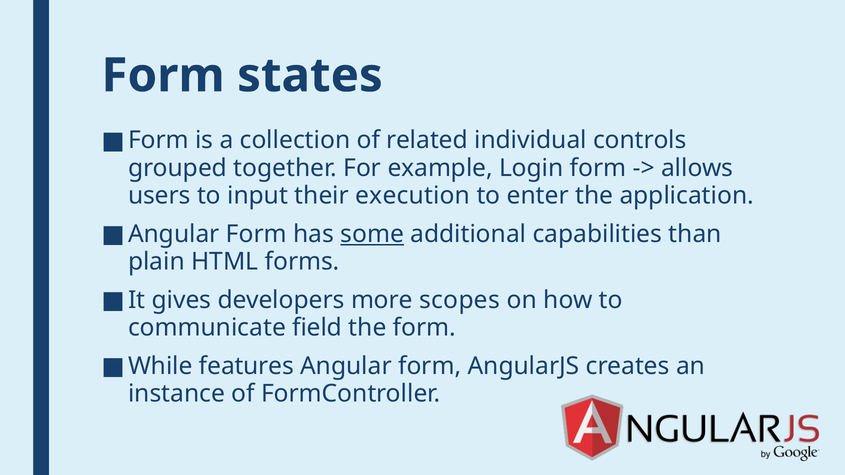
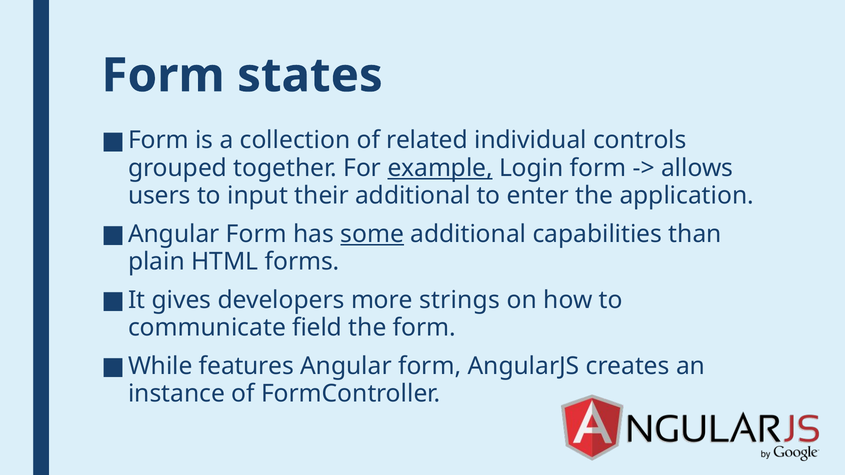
example underline: none -> present
their execution: execution -> additional
scopes: scopes -> strings
